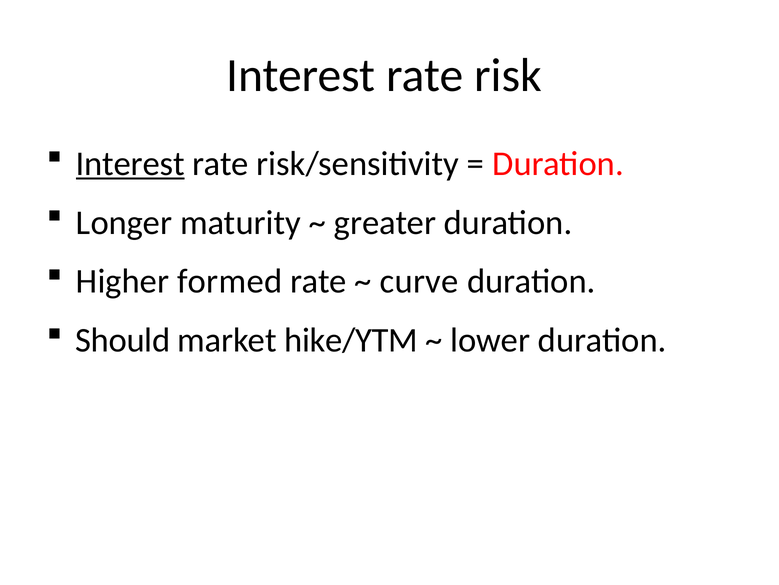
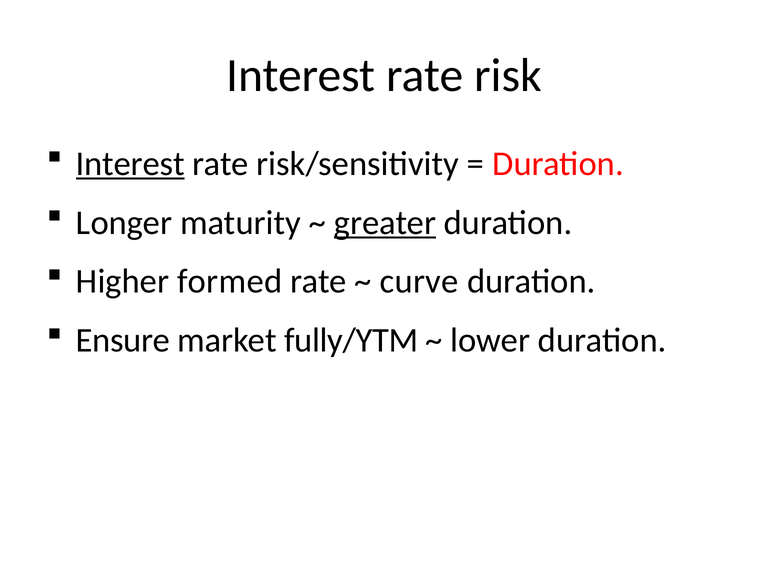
greater underline: none -> present
Should: Should -> Ensure
hike/YTM: hike/YTM -> fully/YTM
